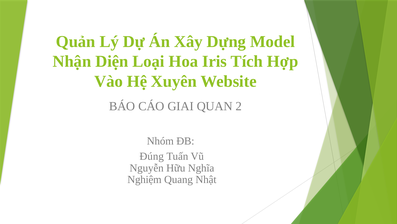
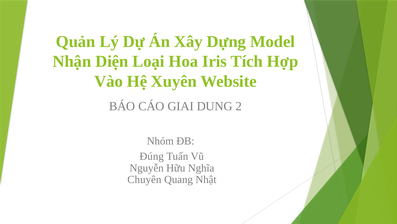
QUAN: QUAN -> DUNG
Nghiệm: Nghiệm -> Chuyên
